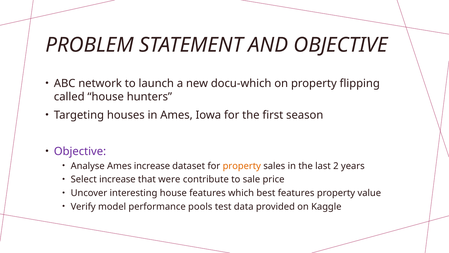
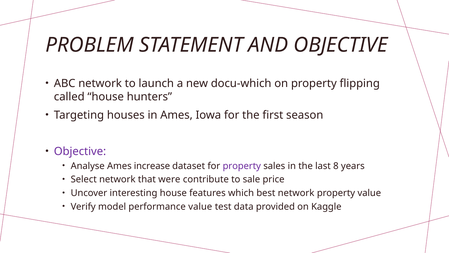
property at (242, 166) colour: orange -> purple
2: 2 -> 8
Select increase: increase -> network
best features: features -> network
performance pools: pools -> value
